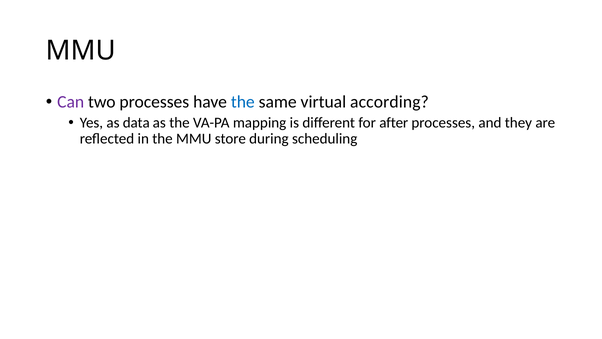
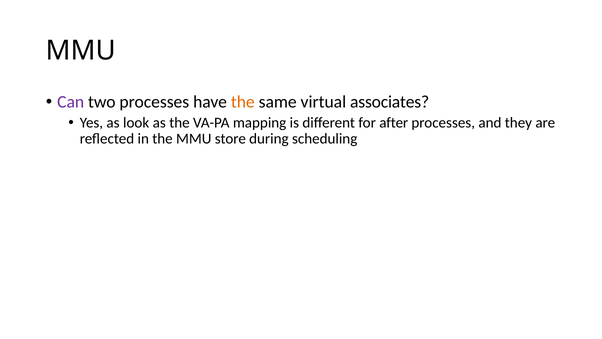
the at (243, 102) colour: blue -> orange
according: according -> associates
data: data -> look
